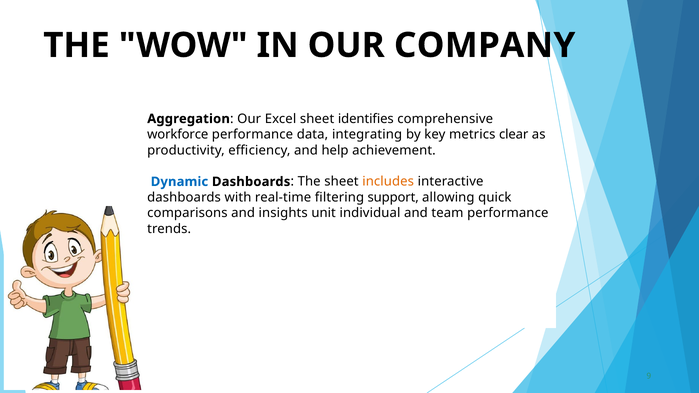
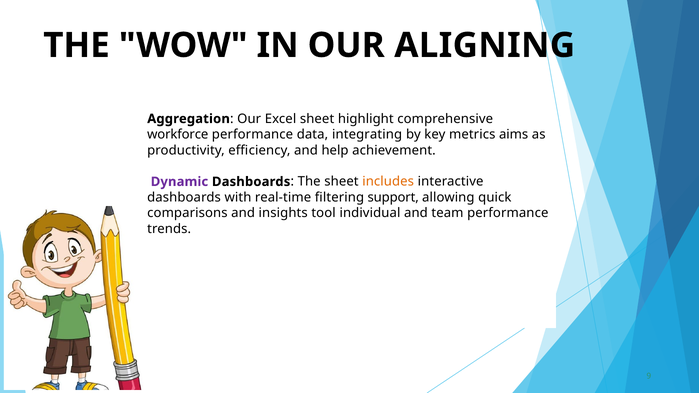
COMPANY: COMPANY -> ALIGNING
identifies: identifies -> highlight
clear: clear -> aims
Dynamic colour: blue -> purple
unit: unit -> tool
